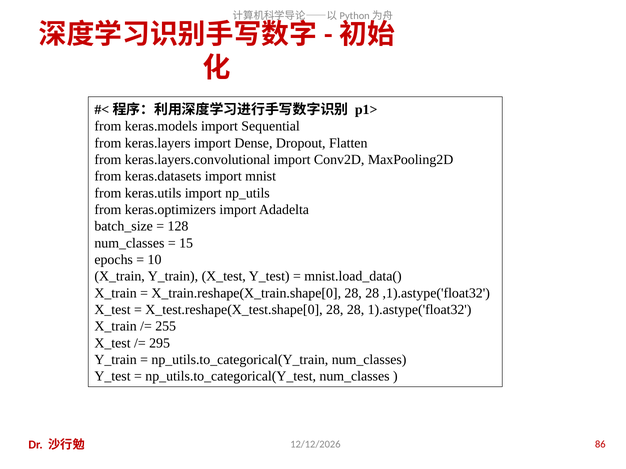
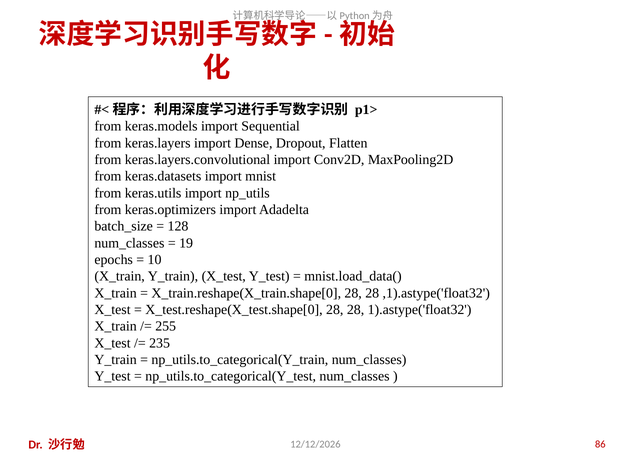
15: 15 -> 19
295: 295 -> 235
